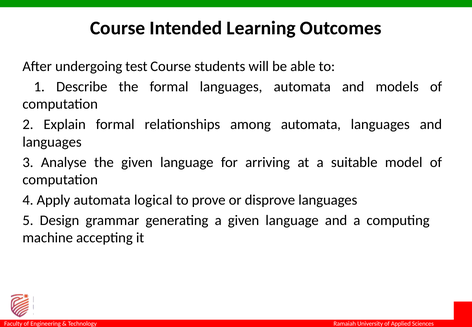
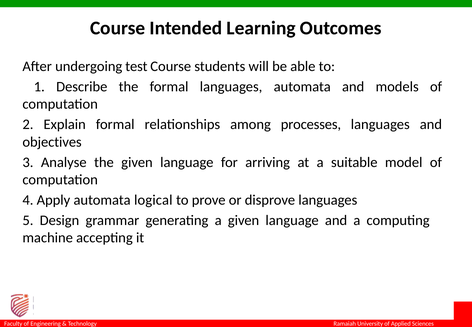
among automata: automata -> processes
languages at (52, 142): languages -> objectives
